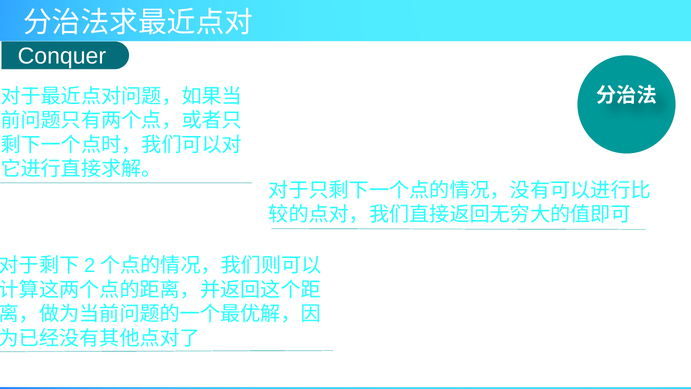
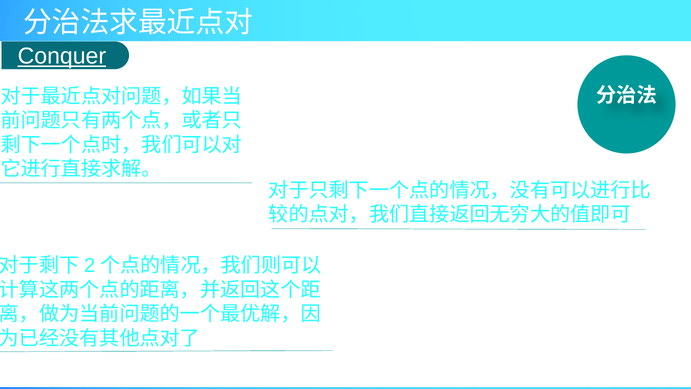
Conquer underline: none -> present
